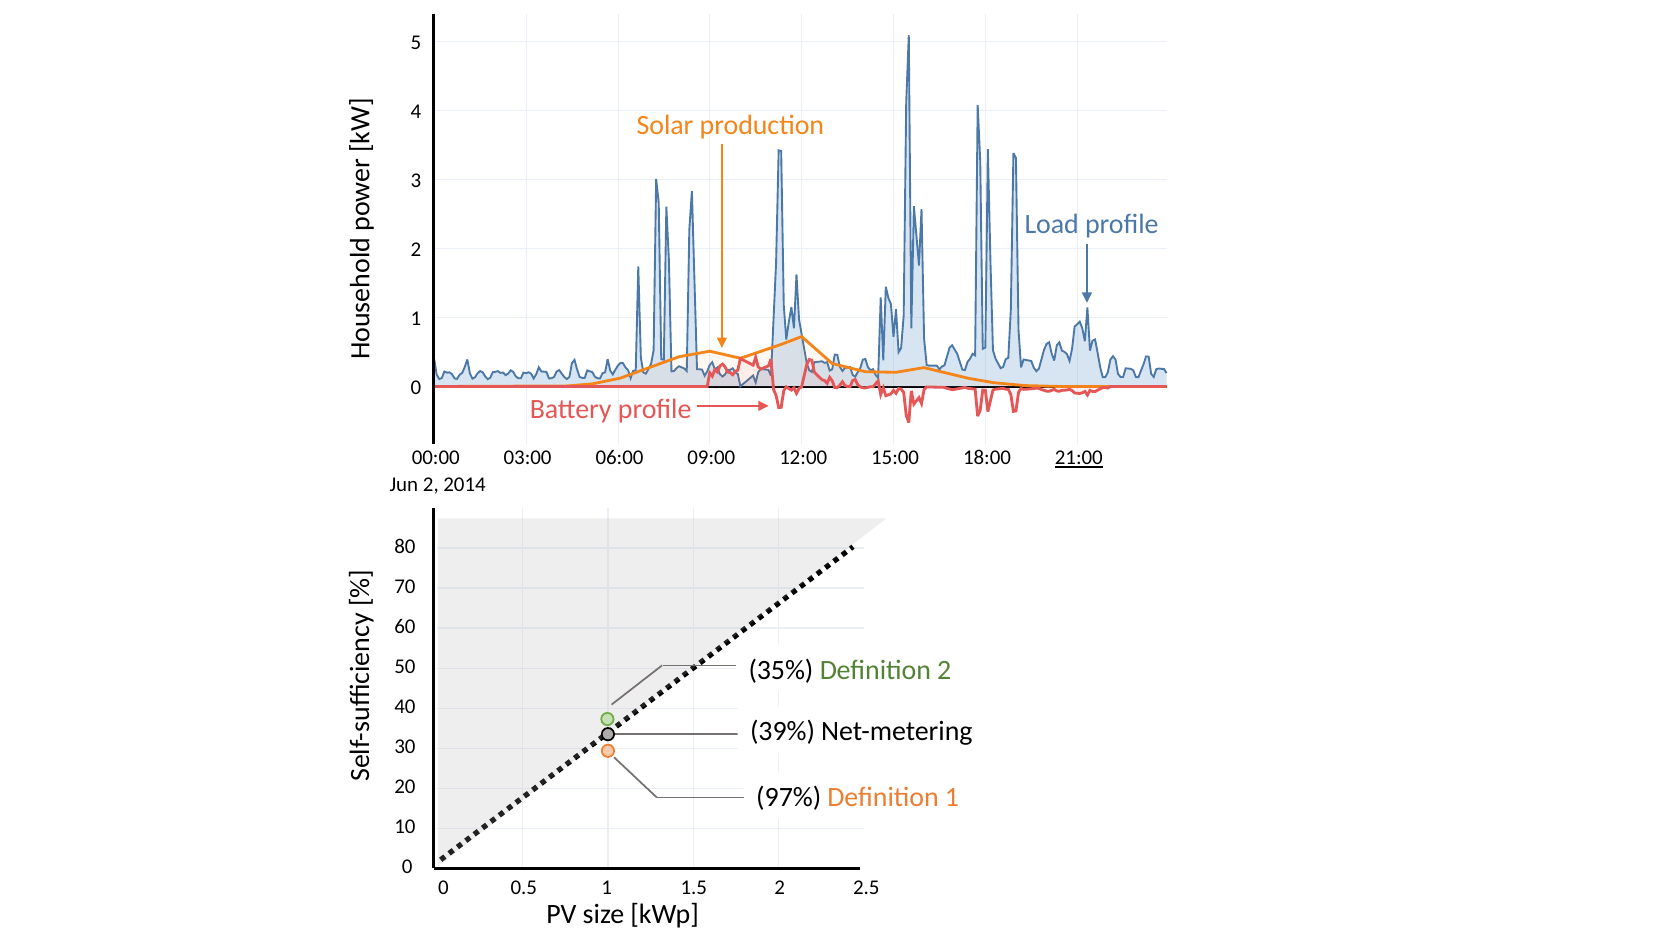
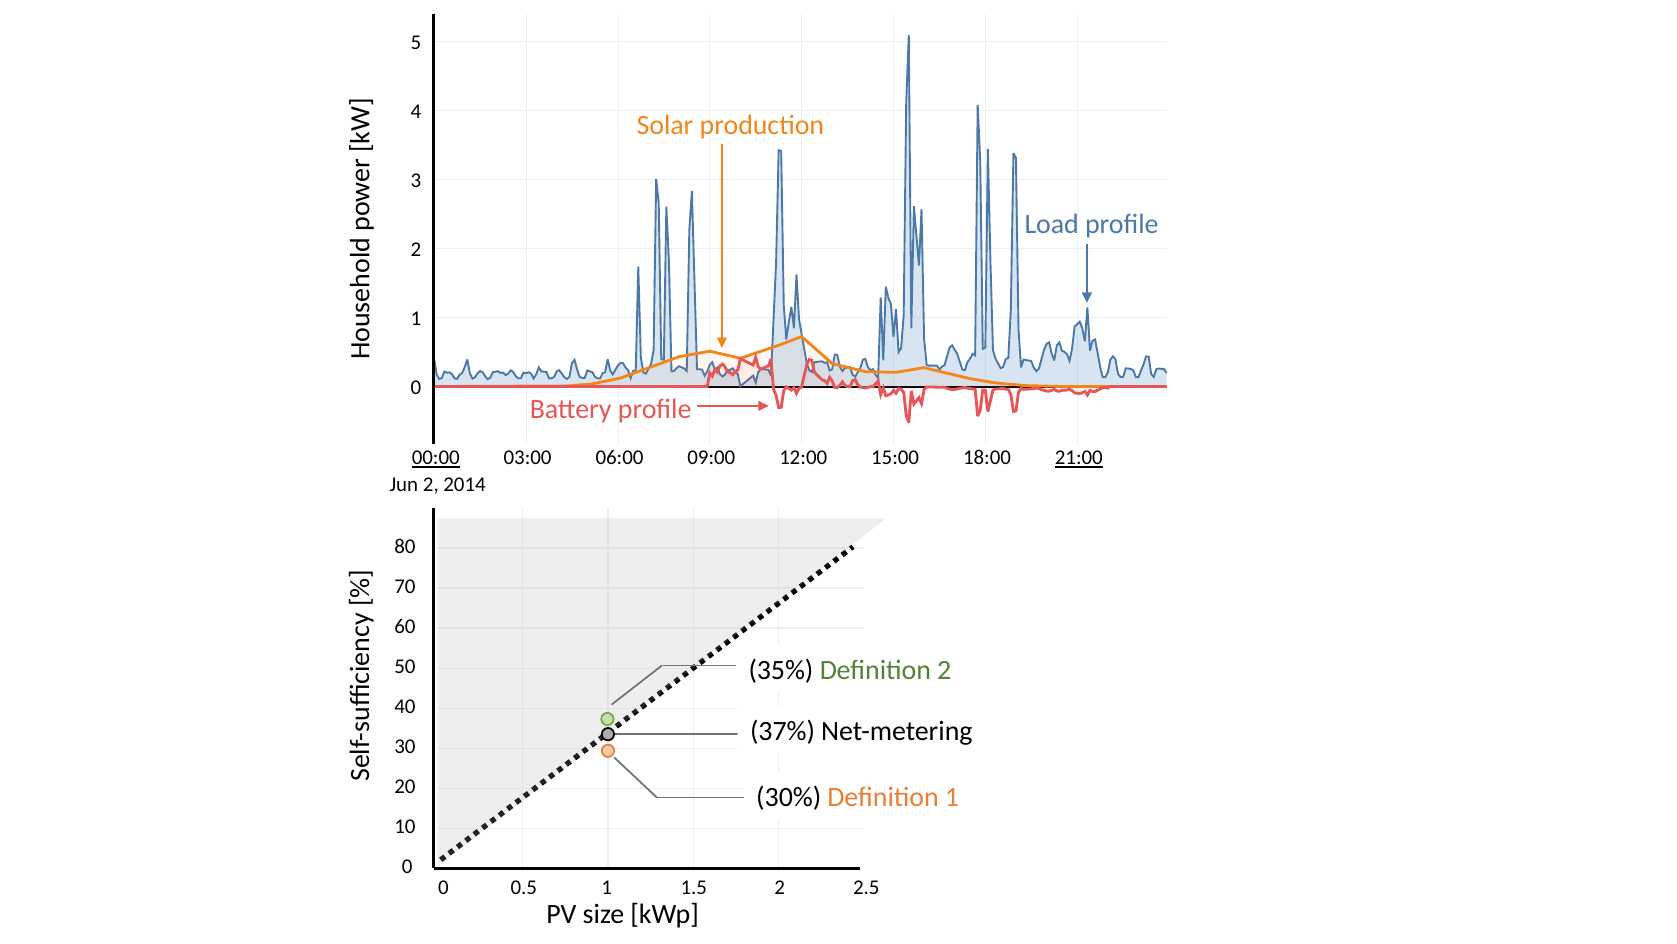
00:00 underline: none -> present
39%: 39% -> 37%
97%: 97% -> 30%
